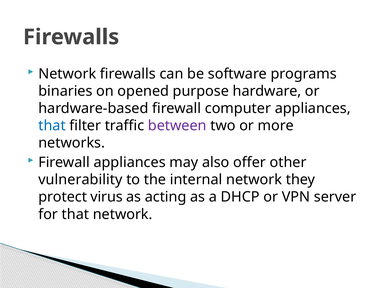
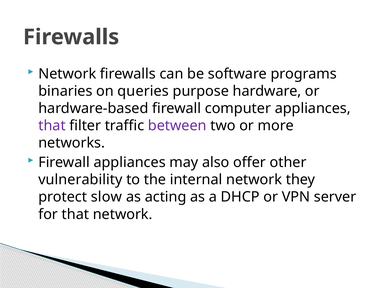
opened: opened -> queries
that at (52, 126) colour: blue -> purple
virus: virus -> slow
